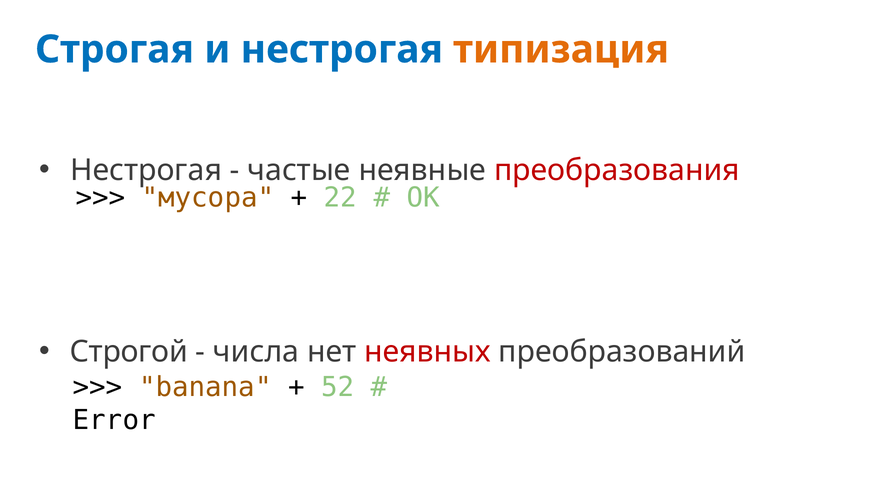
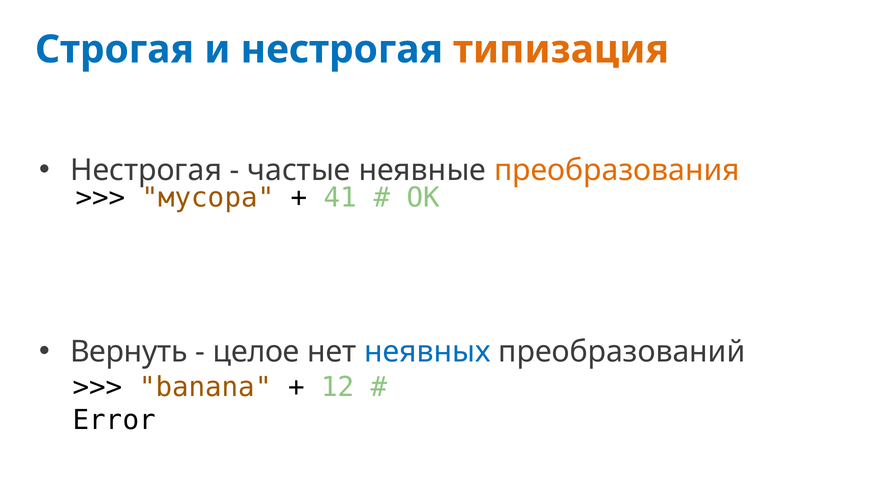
преобразования colour: red -> orange
22: 22 -> 41
Строгой: Строгой -> Вернуть
числа: числа -> целое
неявных colour: red -> blue
52: 52 -> 12
